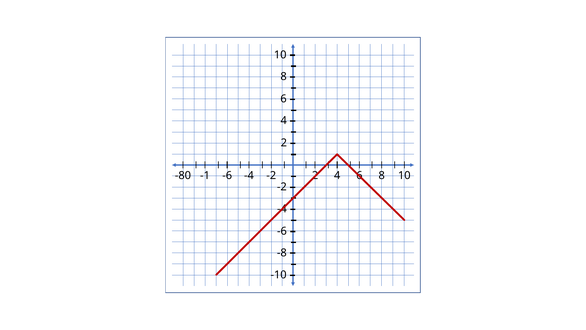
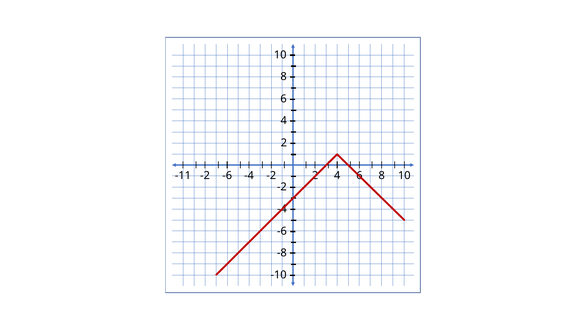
-80: -80 -> -11
-1 at (205, 175): -1 -> -2
